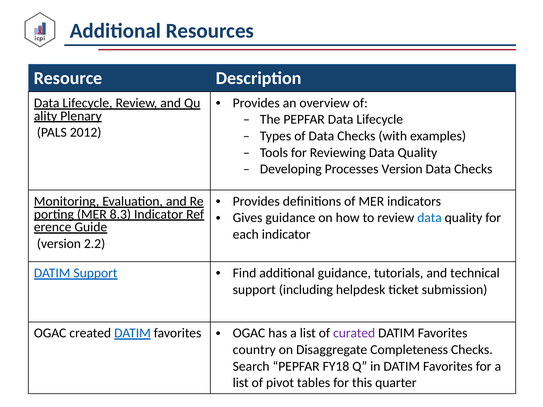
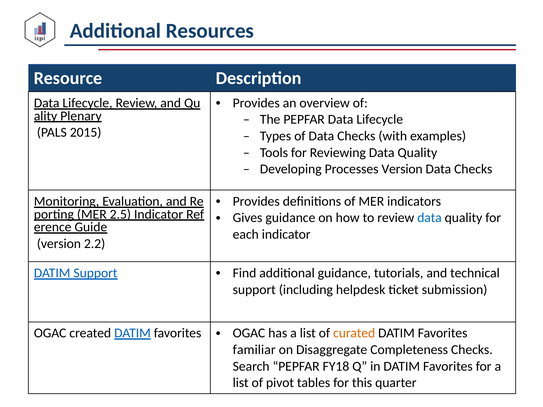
2012: 2012 -> 2015
8.3: 8.3 -> 2.5
curated colour: purple -> orange
country: country -> familiar
